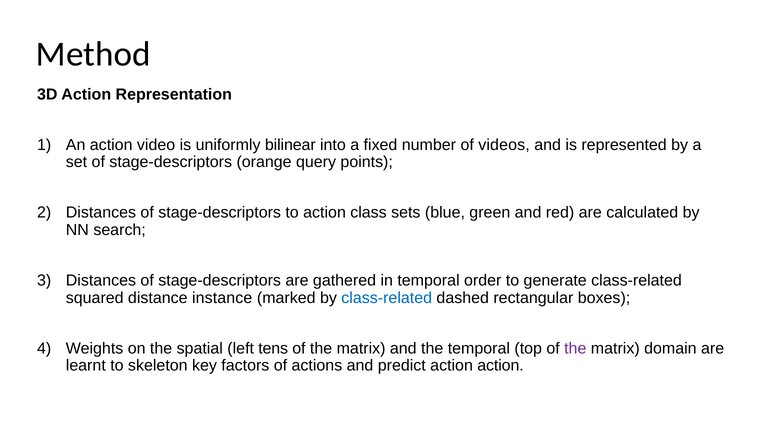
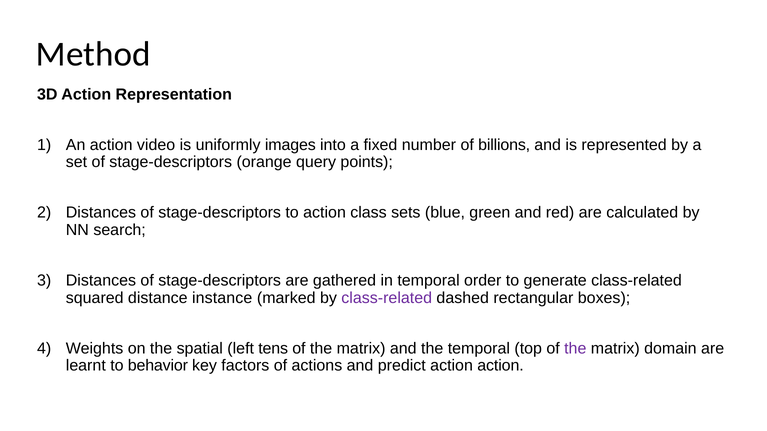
bilinear: bilinear -> images
videos: videos -> billions
class-related at (387, 298) colour: blue -> purple
skeleton: skeleton -> behavior
